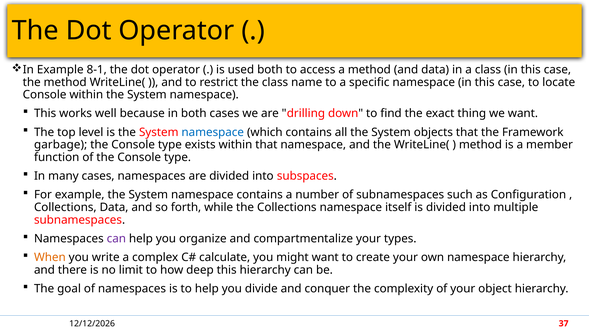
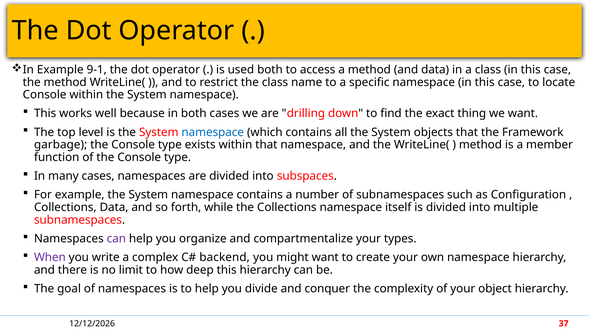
8-1: 8-1 -> 9-1
When colour: orange -> purple
calculate: calculate -> backend
